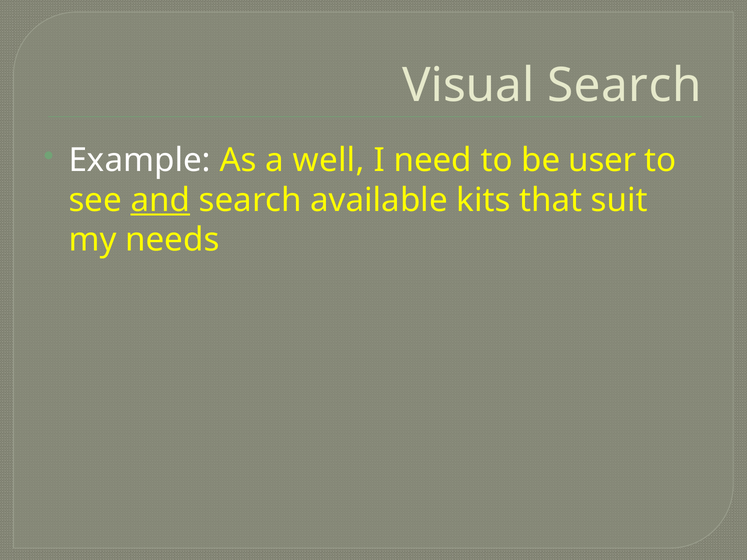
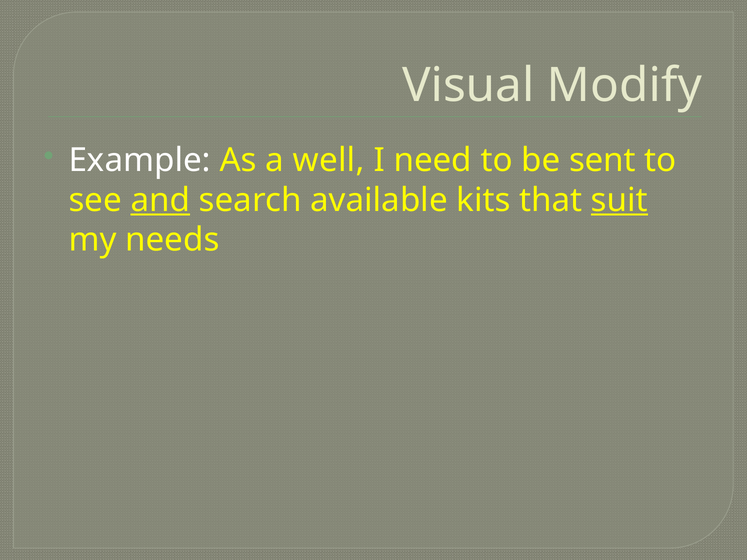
Visual Search: Search -> Modify
user: user -> sent
suit underline: none -> present
